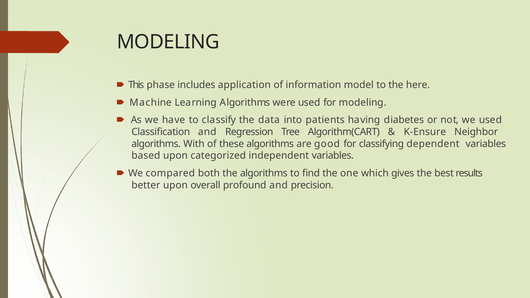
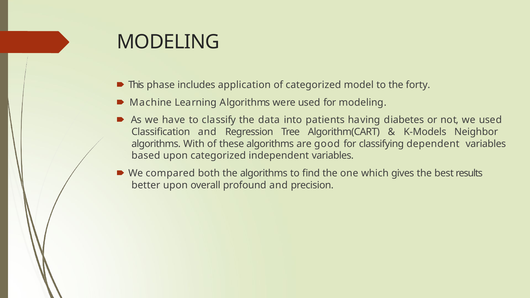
of information: information -> categorized
here: here -> forty
K-Ensure: K-Ensure -> K-Models
